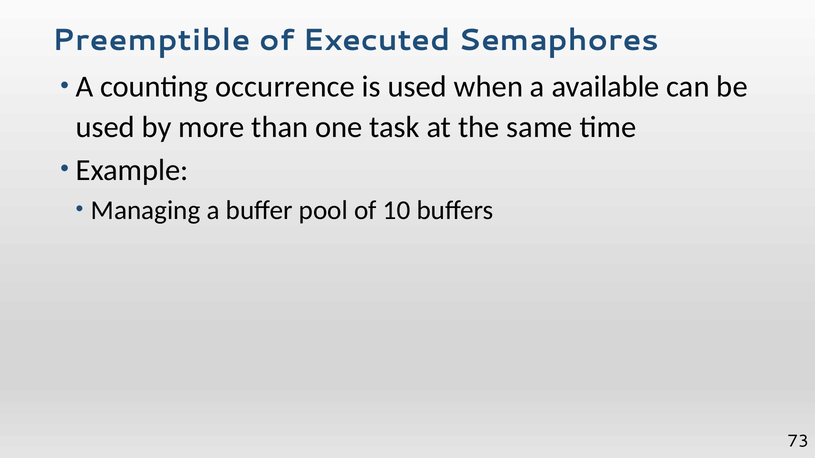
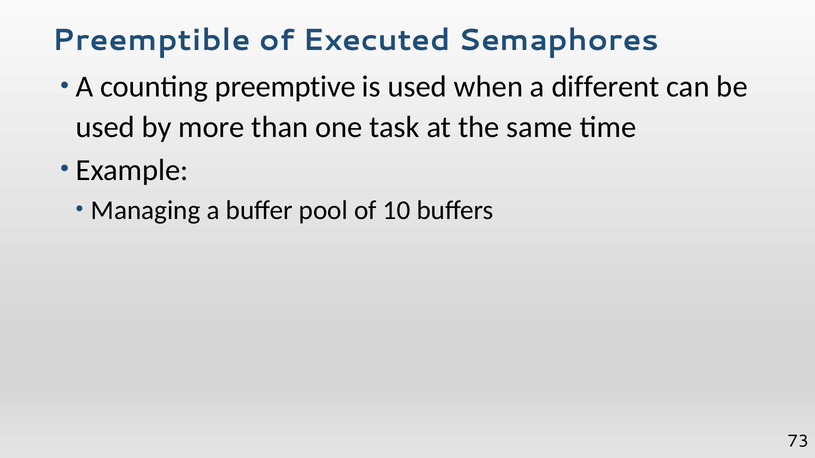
occurrence: occurrence -> preemptive
available: available -> different
